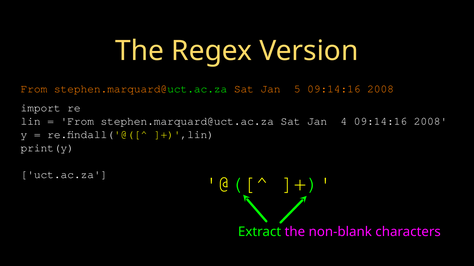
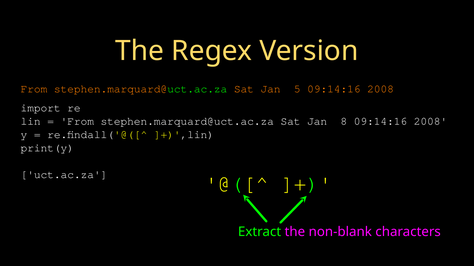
4: 4 -> 8
